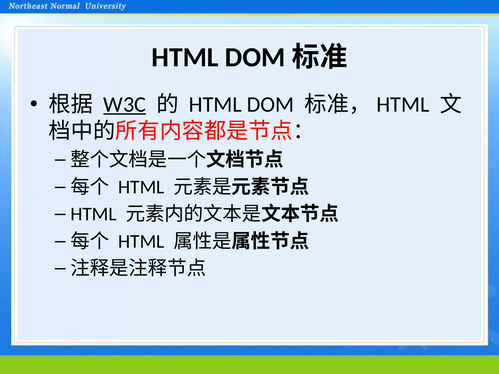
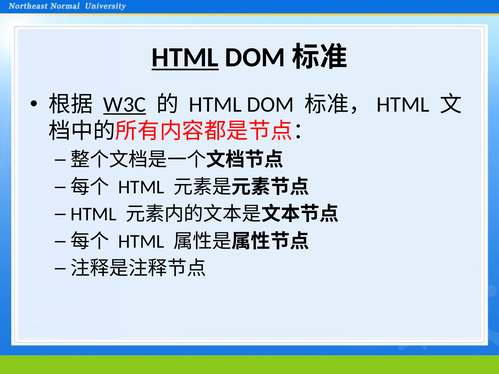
HTML at (185, 58) underline: none -> present
